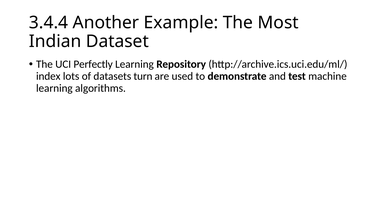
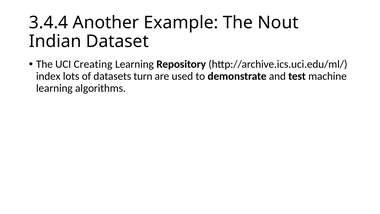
Most: Most -> Nout
Perfectly: Perfectly -> Creating
